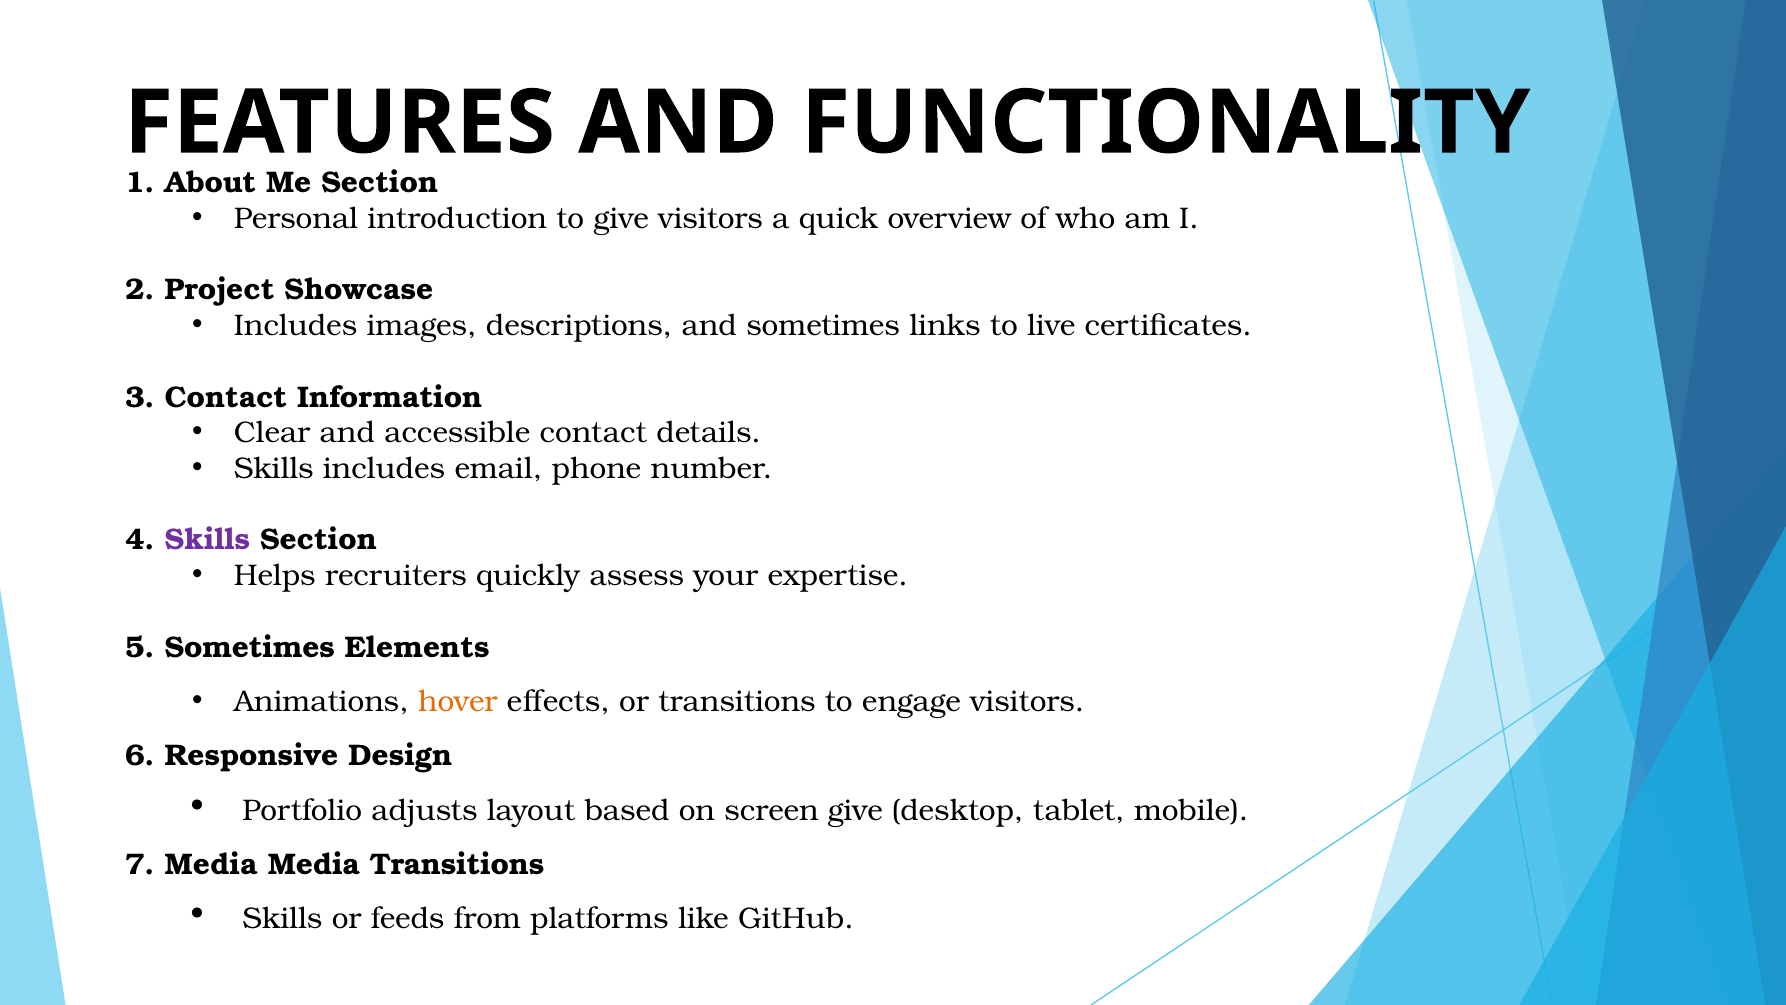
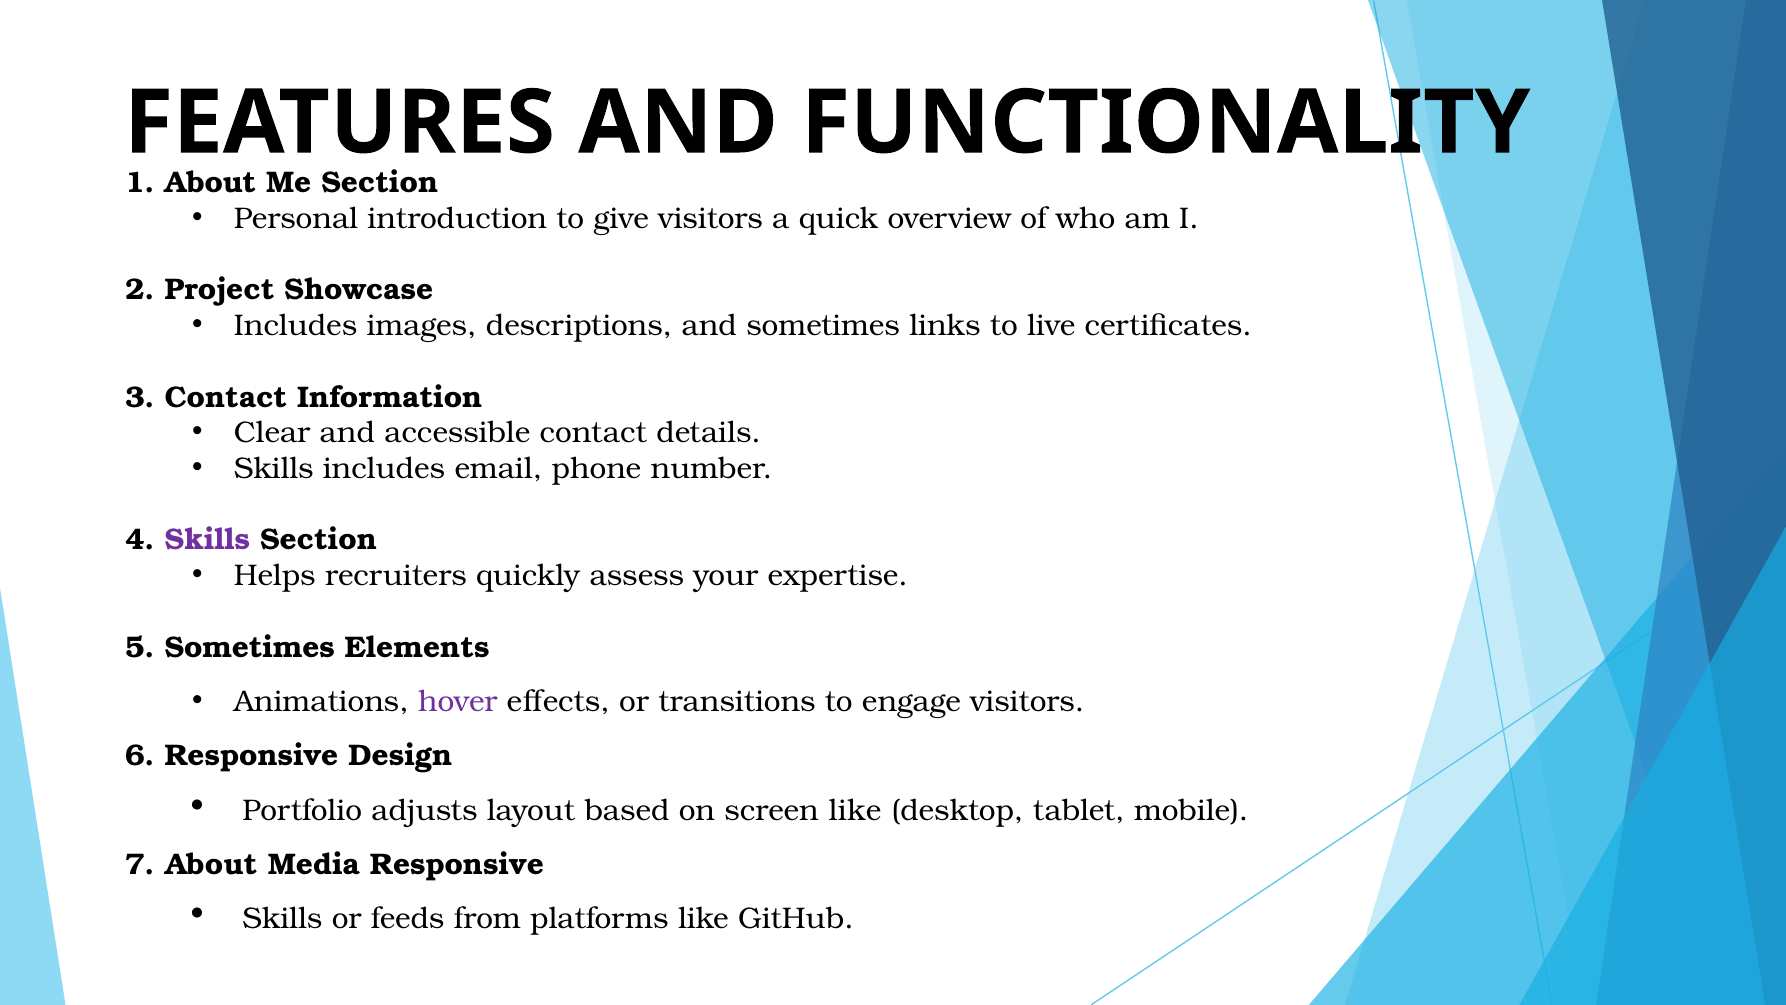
hover colour: orange -> purple
screen give: give -> like
7 Media: Media -> About
Media Transitions: Transitions -> Responsive
